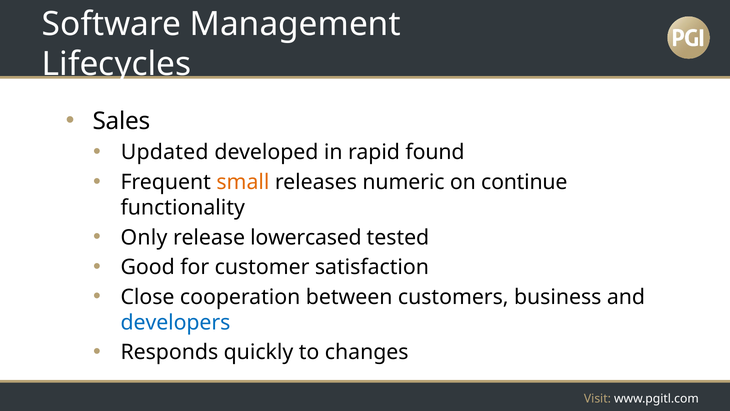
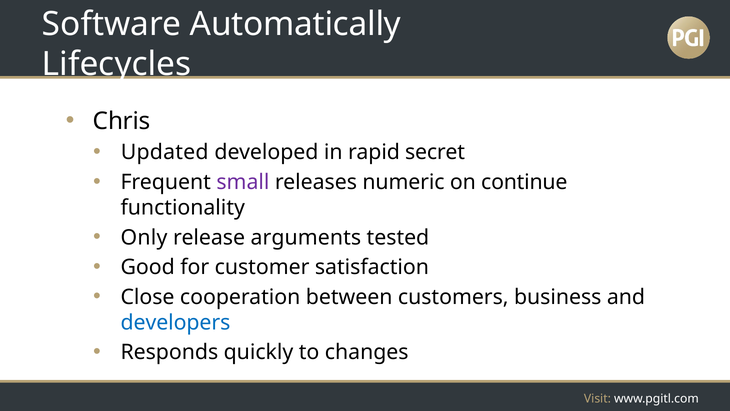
Management: Management -> Automatically
Sales: Sales -> Chris
found: found -> secret
small colour: orange -> purple
lowercased: lowercased -> arguments
